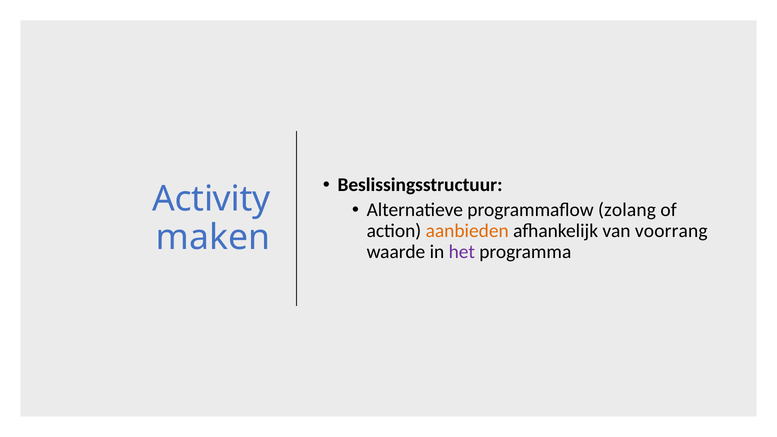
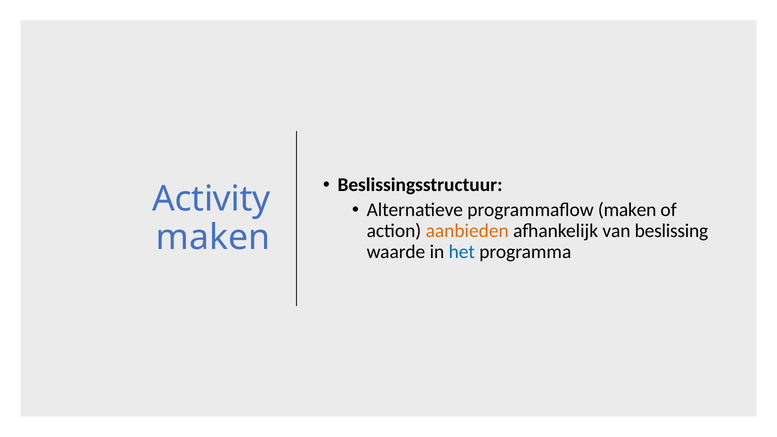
programmaflow zolang: zolang -> maken
voorrang: voorrang -> beslissing
het colour: purple -> blue
